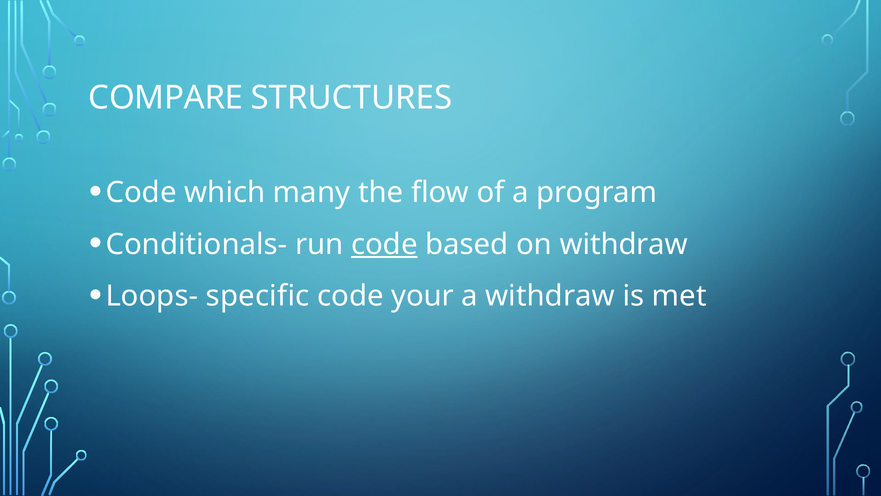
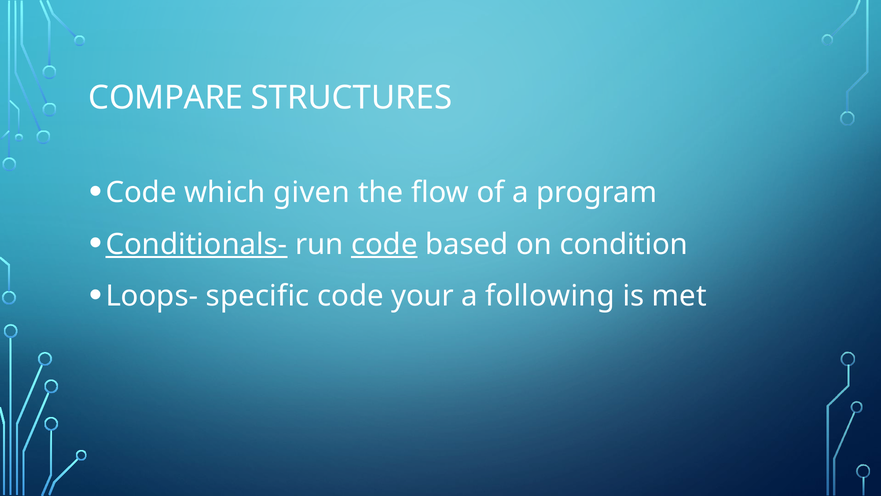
many: many -> given
Conditionals- underline: none -> present
on withdraw: withdraw -> condition
a withdraw: withdraw -> following
